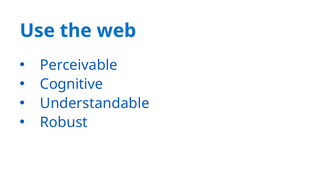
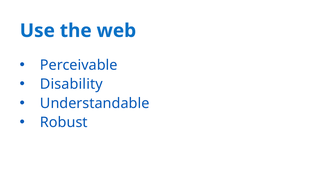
Cognitive: Cognitive -> Disability
